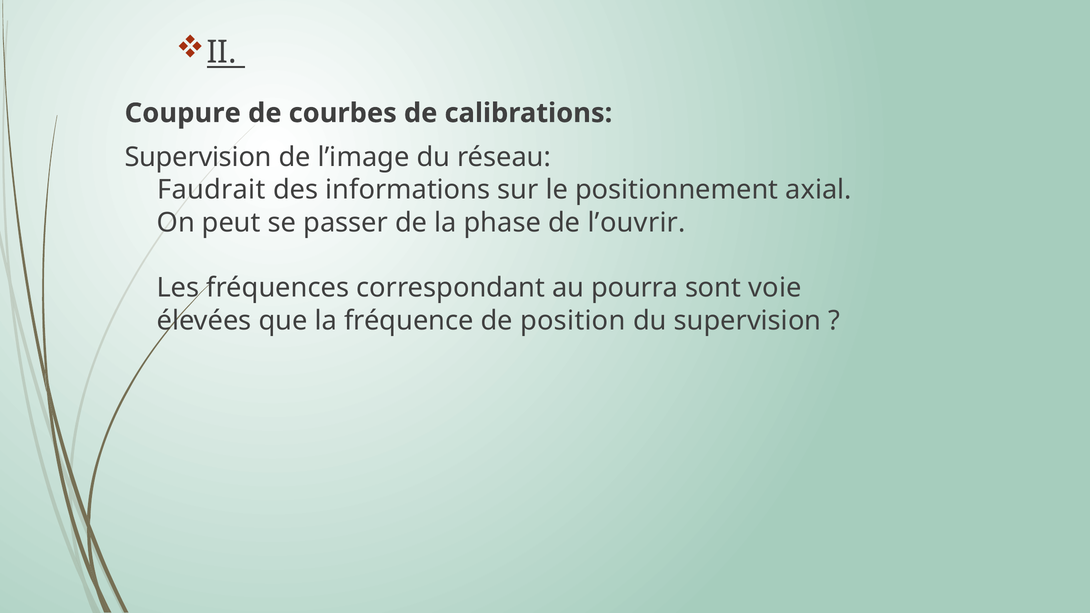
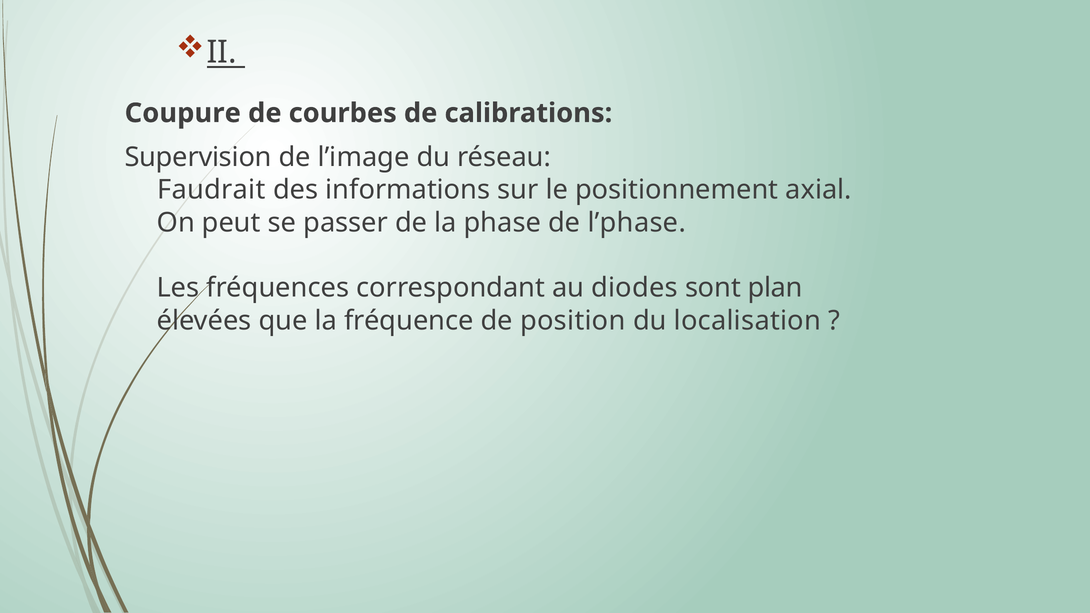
l’ouvrir: l’ouvrir -> l’phase
pourra: pourra -> diodes
voie: voie -> plan
du supervision: supervision -> localisation
